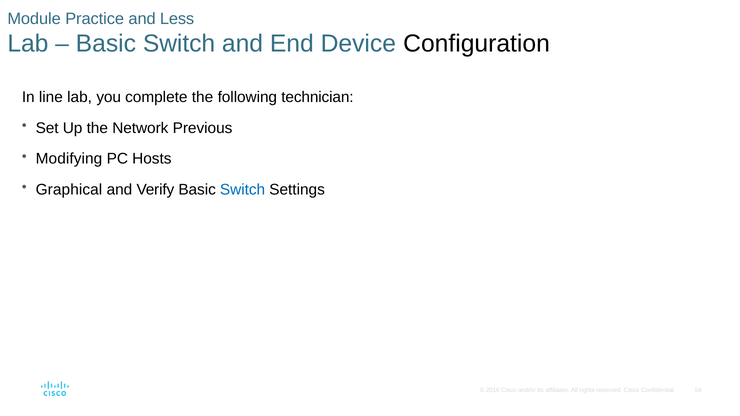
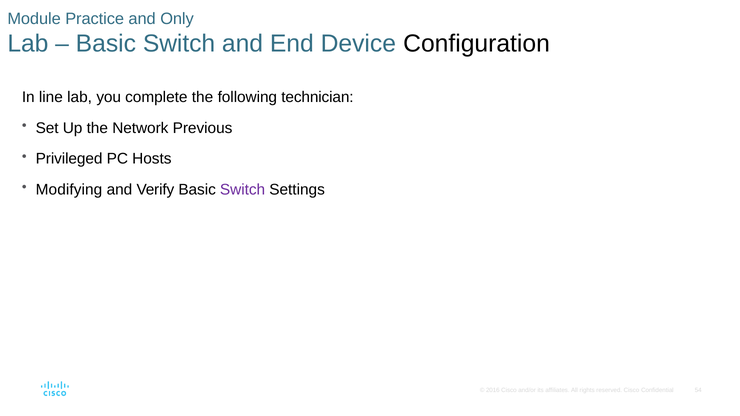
Less: Less -> Only
Modifying: Modifying -> Privileged
Graphical: Graphical -> Modifying
Switch at (243, 190) colour: blue -> purple
